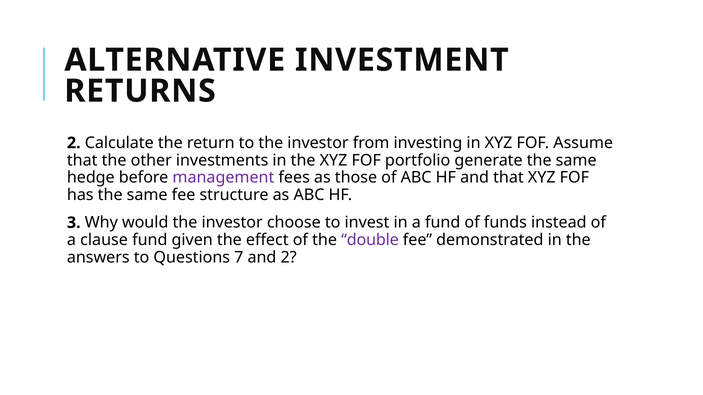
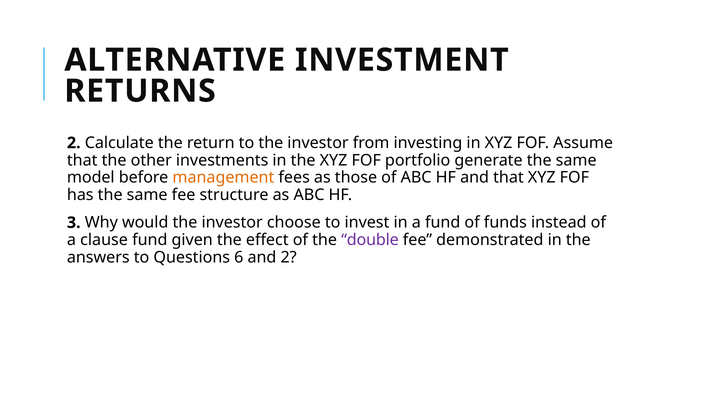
hedge: hedge -> model
management colour: purple -> orange
7: 7 -> 6
